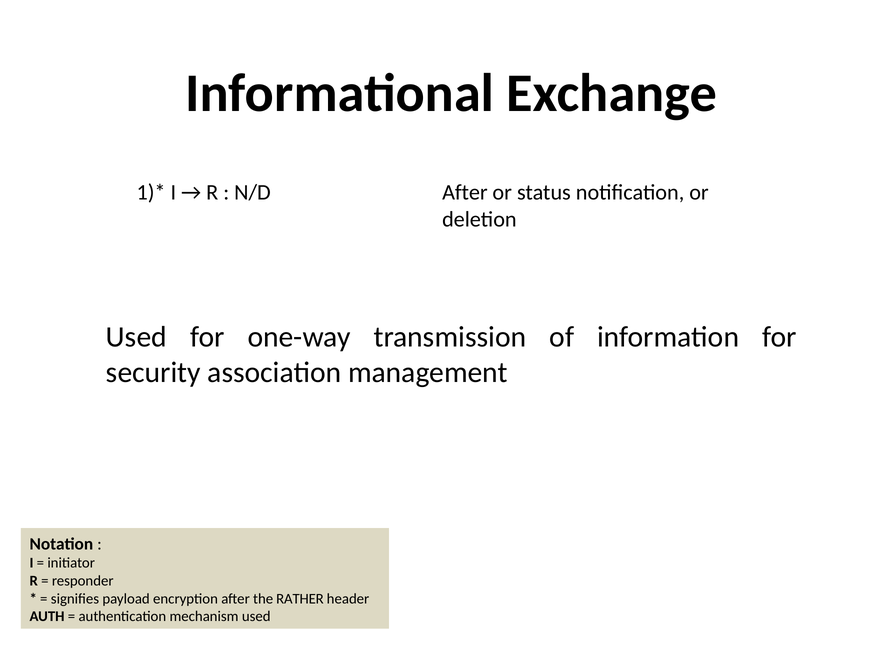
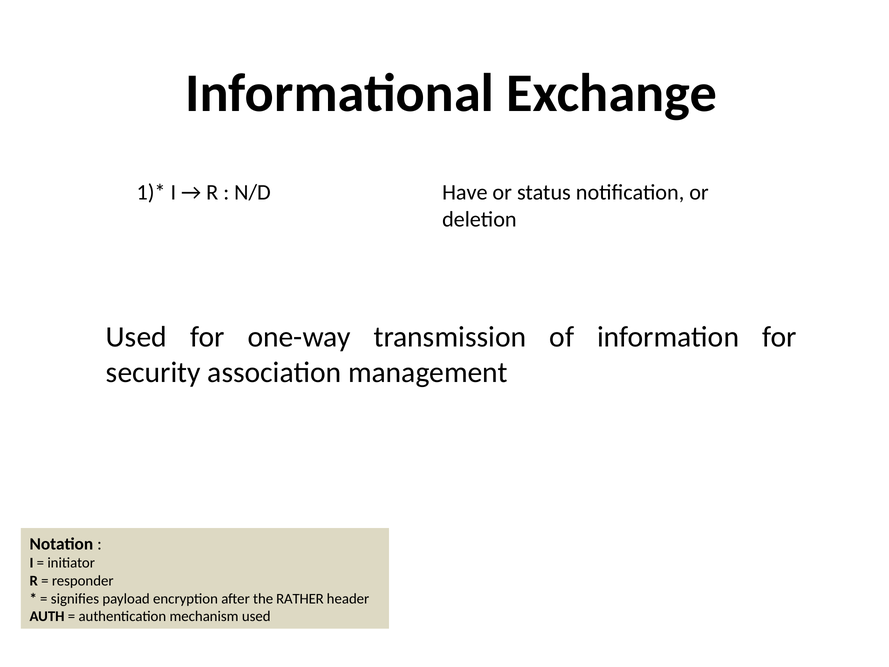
N/D After: After -> Have
